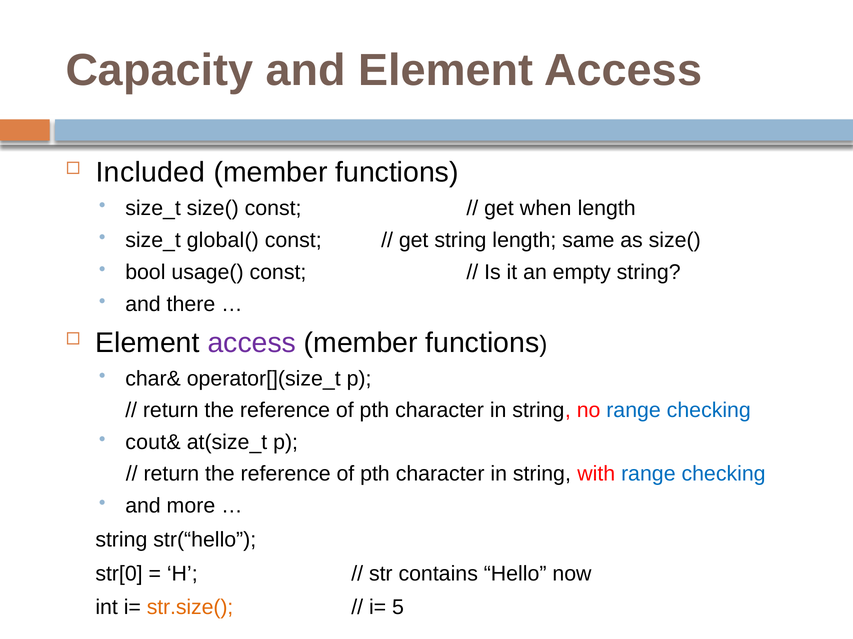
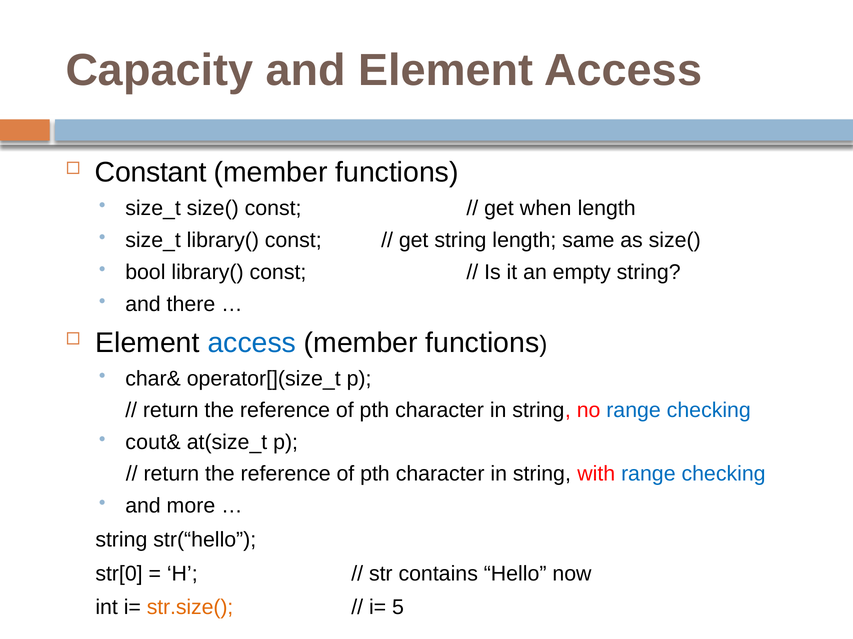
Included: Included -> Constant
size_t global(: global( -> library(
bool usage(: usage( -> library(
access at (252, 343) colour: purple -> blue
